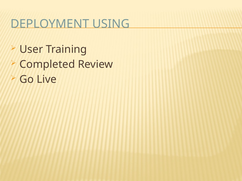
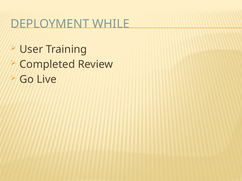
USING: USING -> WHILE
